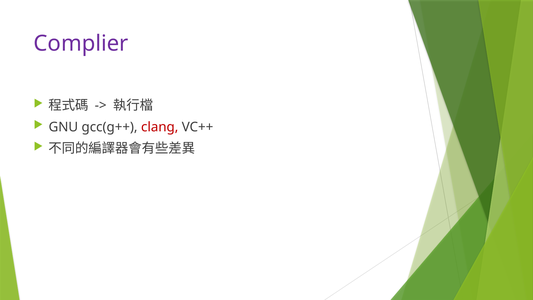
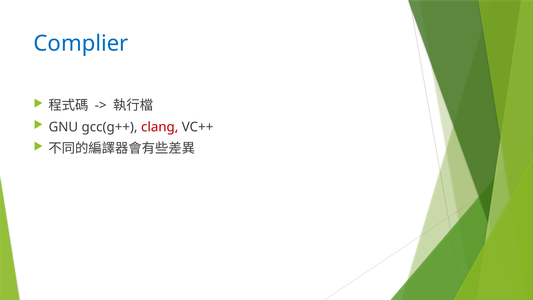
Complier colour: purple -> blue
